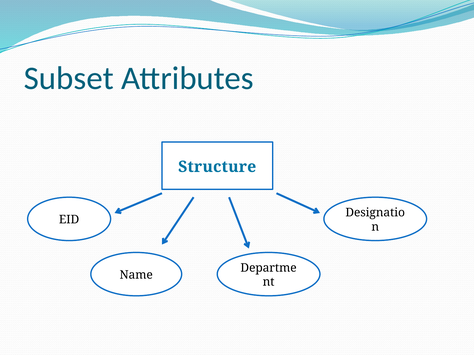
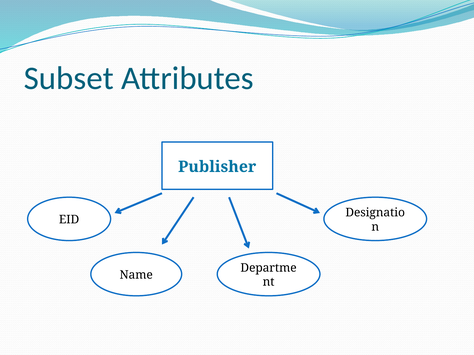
Structure: Structure -> Publisher
